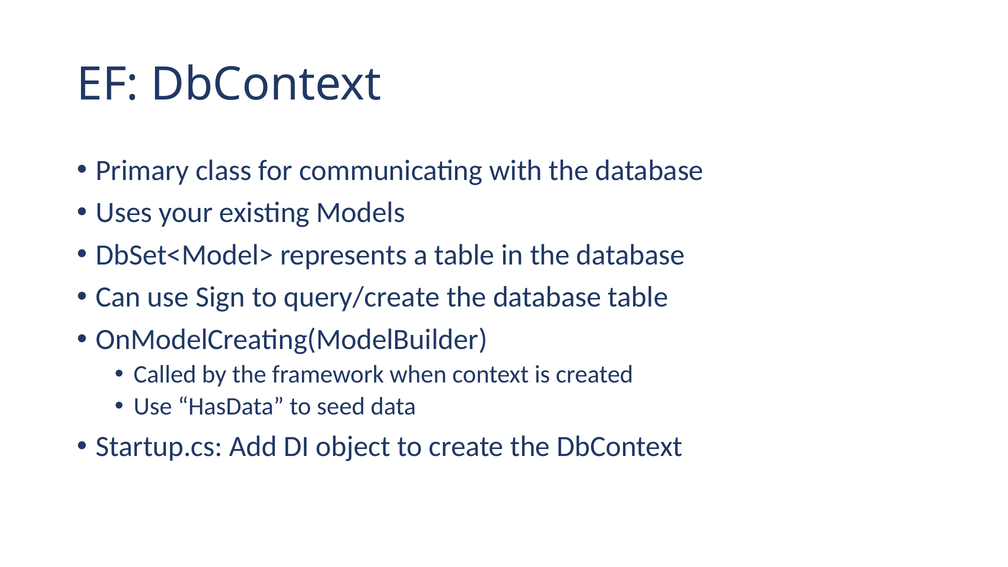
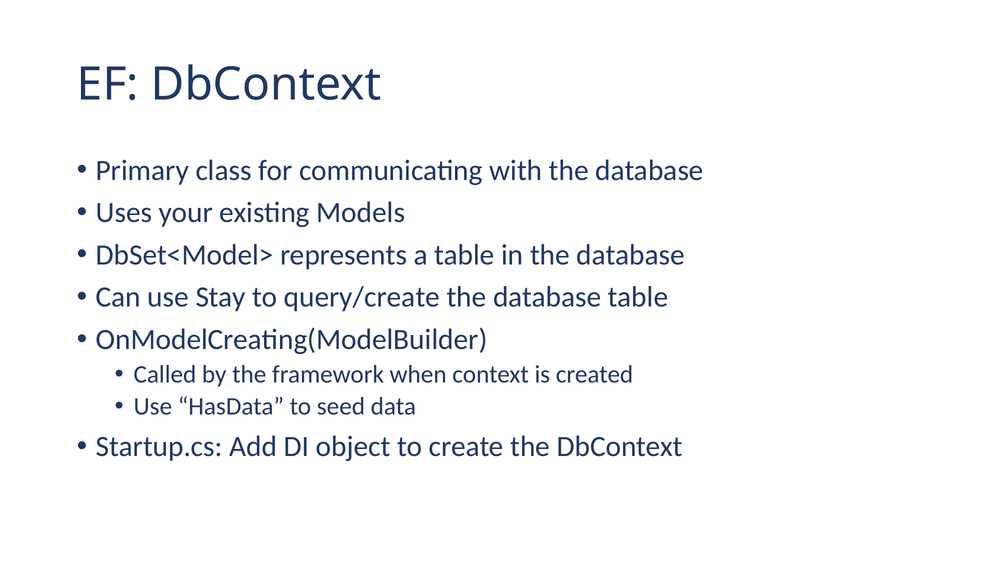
Sign: Sign -> Stay
